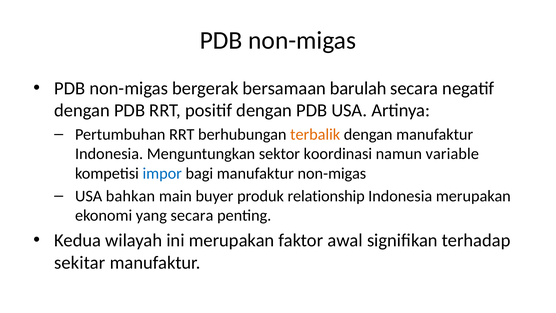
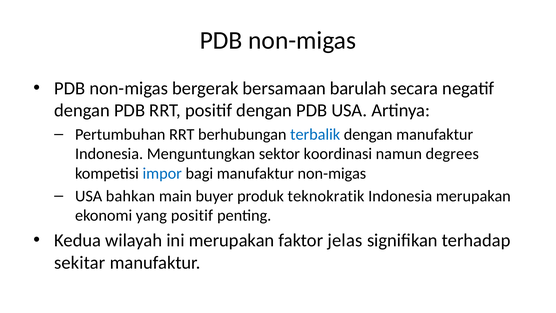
terbalik colour: orange -> blue
variable: variable -> degrees
relationship: relationship -> teknokratik
yang secara: secara -> positif
awal: awal -> jelas
